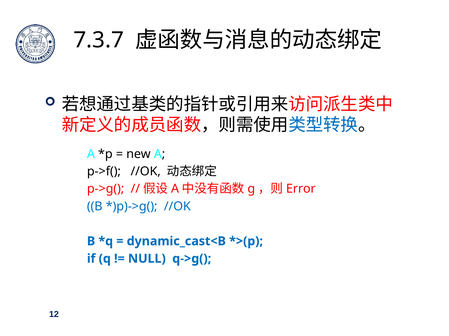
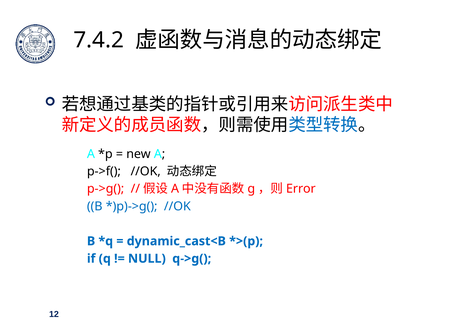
7.3.7: 7.3.7 -> 7.4.2
